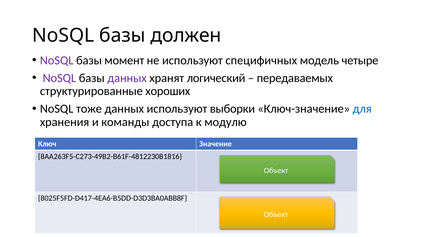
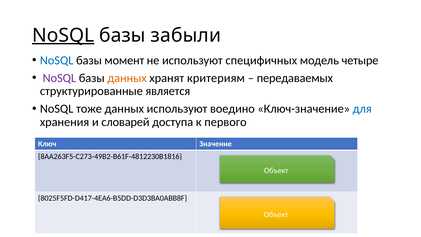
NoSQL at (63, 35) underline: none -> present
должен: должен -> забыли
NoSQL at (57, 60) colour: purple -> blue
данных at (127, 78) colour: purple -> orange
логический: логический -> критериям
хороших: хороших -> является
выборки: выборки -> воедино
команды: команды -> словарей
модулю: модулю -> первого
